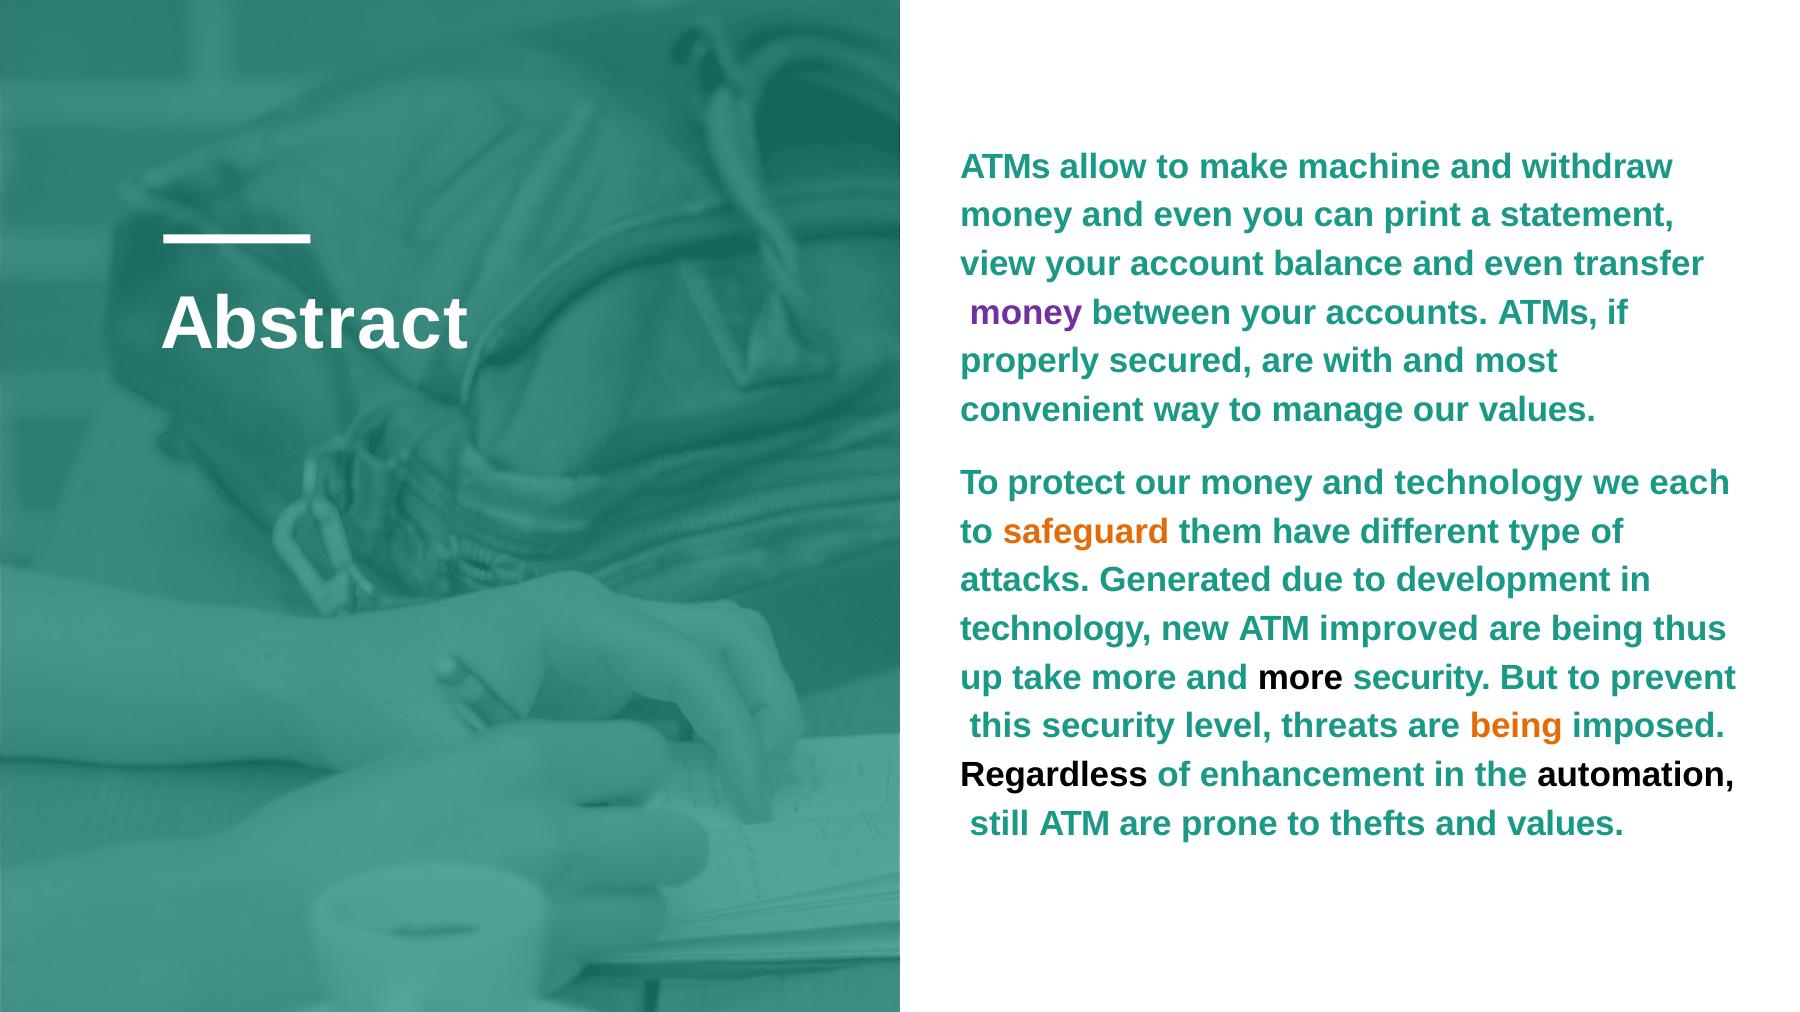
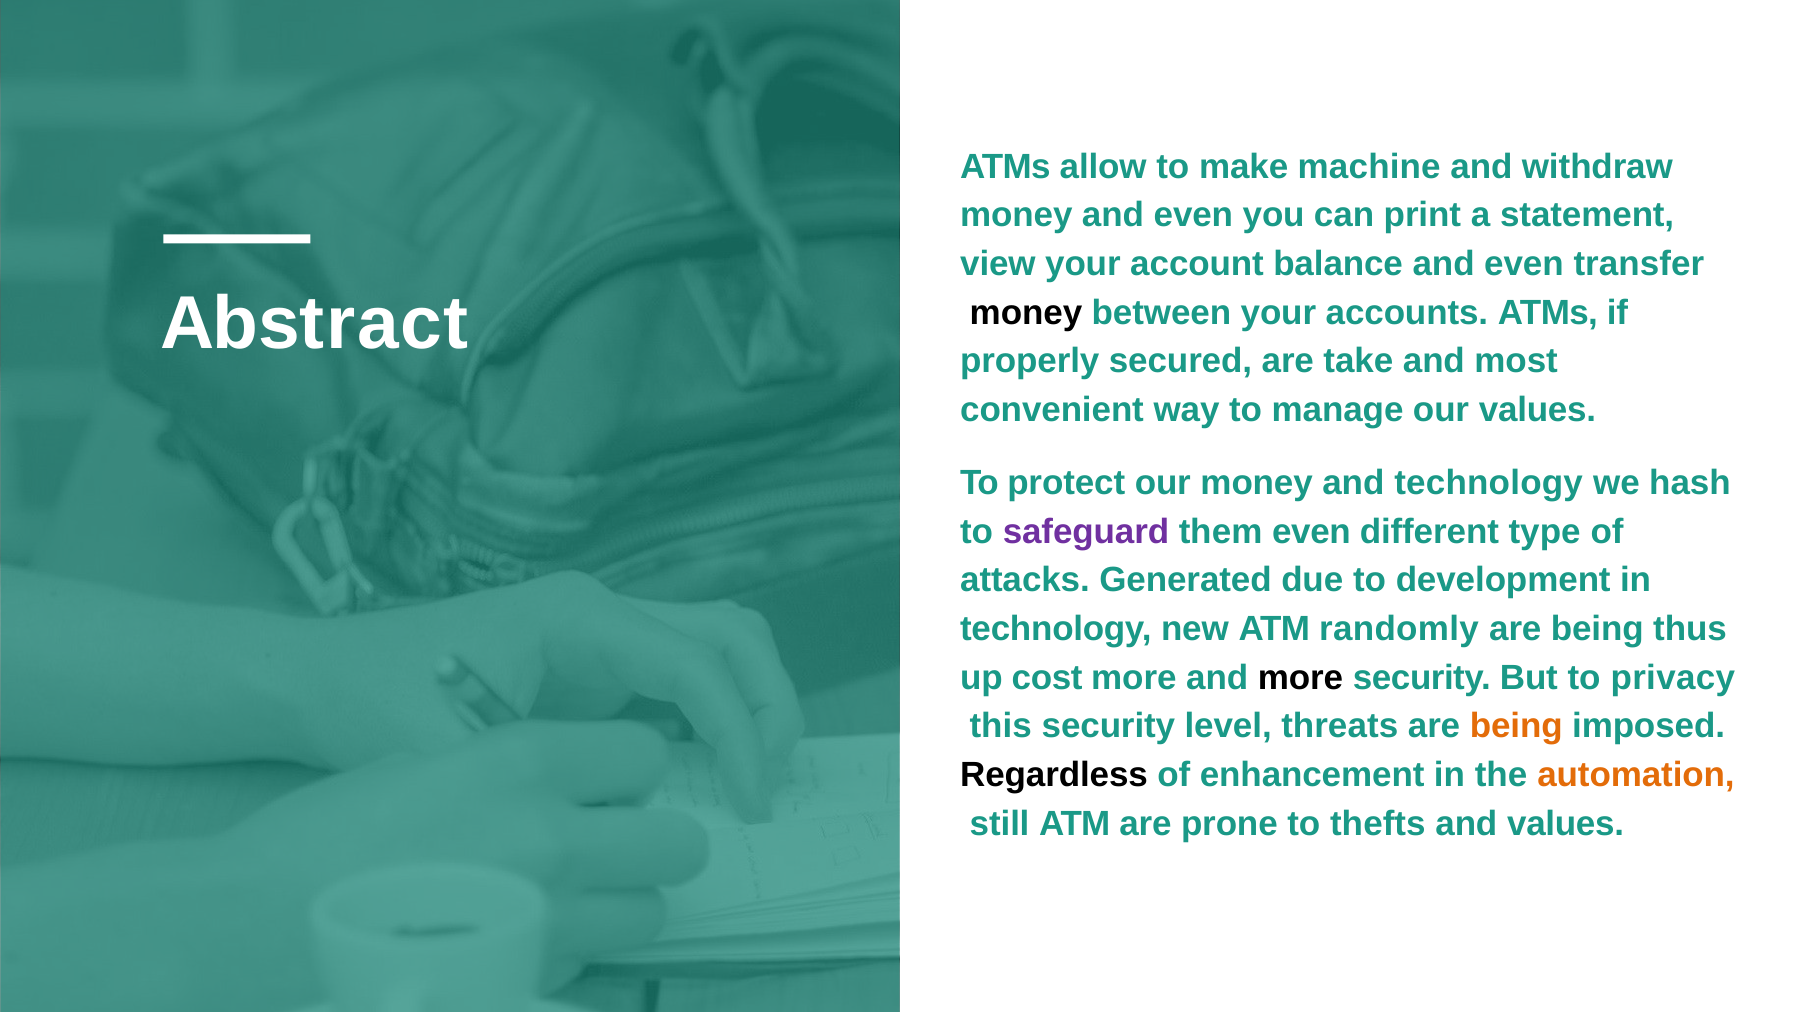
money at (1026, 313) colour: purple -> black
with: with -> take
each: each -> hash
safeguard colour: orange -> purple
them have: have -> even
improved: improved -> randomly
take: take -> cost
prevent: prevent -> privacy
automation colour: black -> orange
